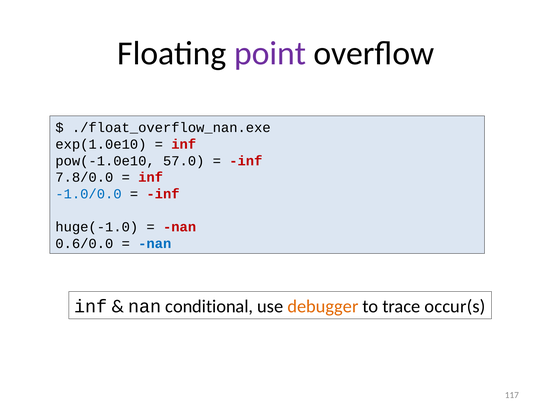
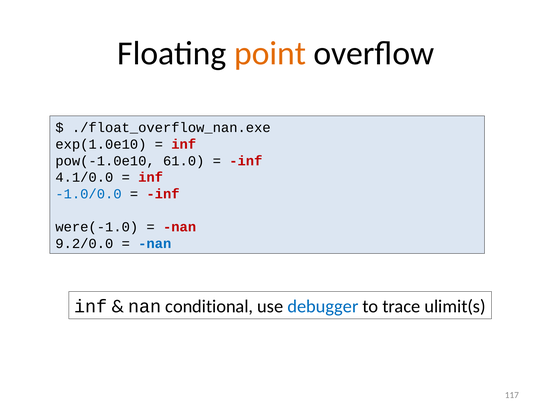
point colour: purple -> orange
57.0: 57.0 -> 61.0
7.8/0.0: 7.8/0.0 -> 4.1/0.0
huge(-1.0: huge(-1.0 -> were(-1.0
0.6/0.0: 0.6/0.0 -> 9.2/0.0
debugger colour: orange -> blue
occur(s: occur(s -> ulimit(s
